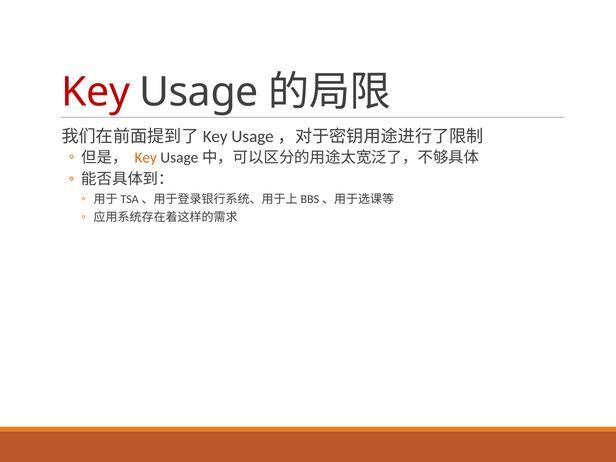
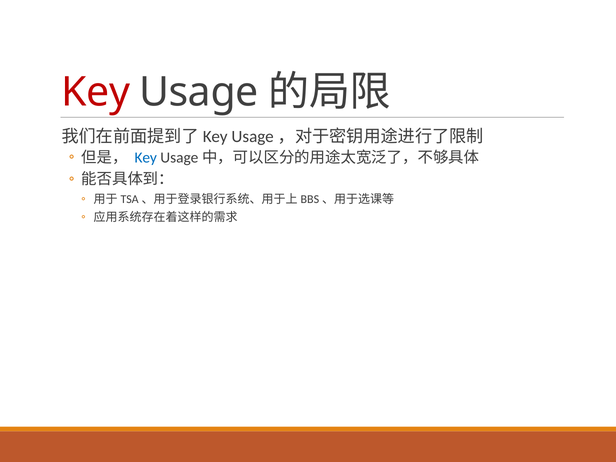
Key at (146, 158) colour: orange -> blue
